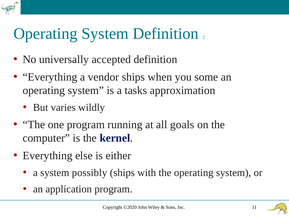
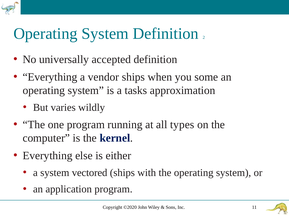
goals: goals -> types
possibly: possibly -> vectored
